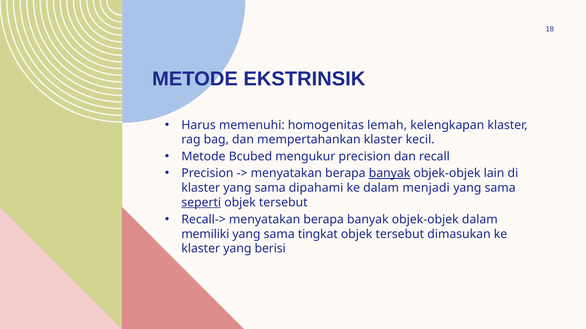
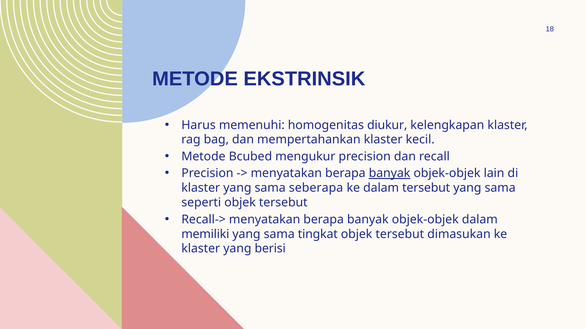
lemah: lemah -> diukur
dipahami: dipahami -> seberapa
dalam menjadi: menjadi -> tersebut
seperti underline: present -> none
